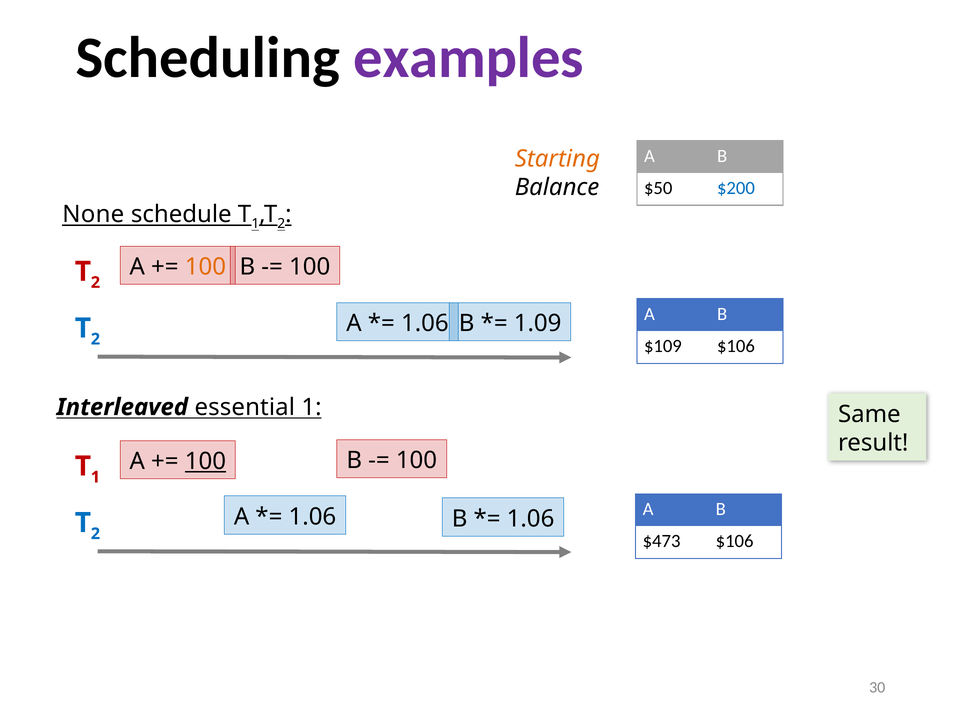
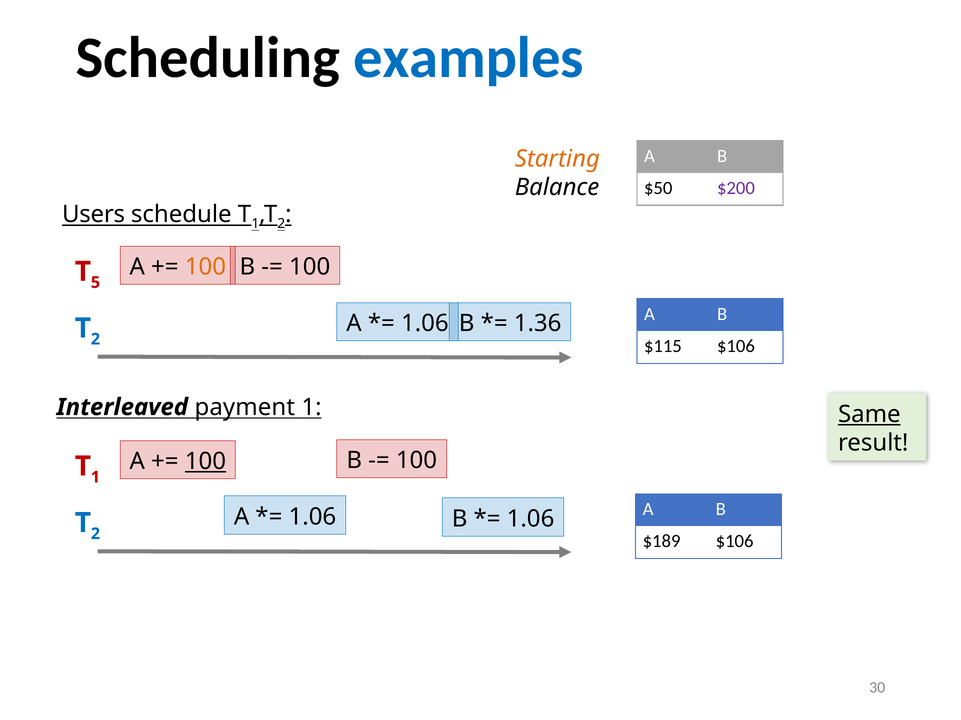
examples colour: purple -> blue
$200 colour: blue -> purple
None: None -> Users
2 at (95, 283): 2 -> 5
1.09: 1.09 -> 1.36
$109: $109 -> $115
essential: essential -> payment
Same underline: none -> present
$473: $473 -> $189
